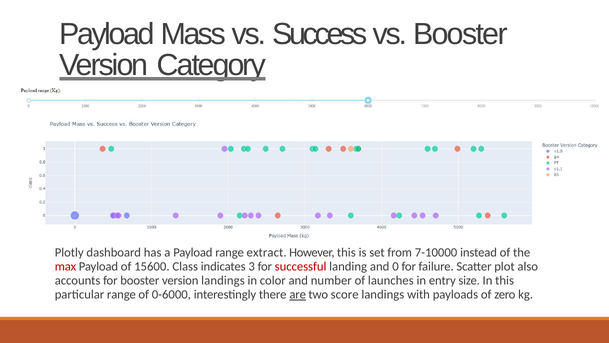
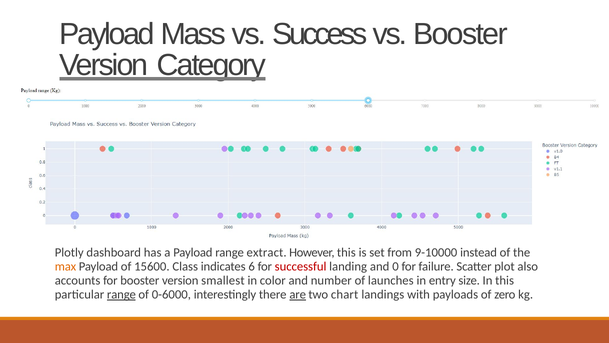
7-10000: 7-10000 -> 9-10000
max colour: red -> orange
3: 3 -> 6
version landings: landings -> smallest
range at (121, 294) underline: none -> present
score: score -> chart
